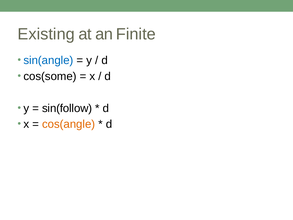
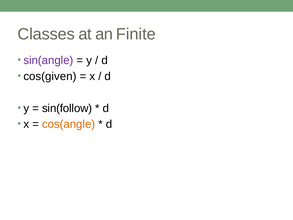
Existing: Existing -> Classes
sin(angle colour: blue -> purple
cos(some: cos(some -> cos(given
